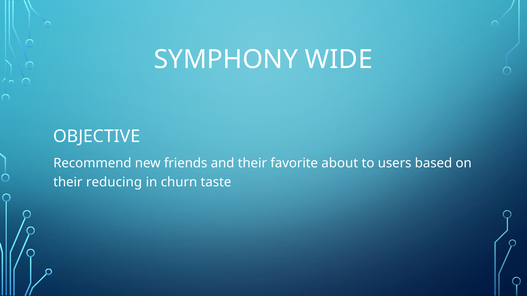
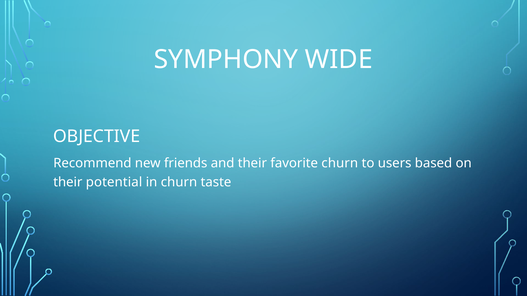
favorite about: about -> churn
reducing: reducing -> potential
